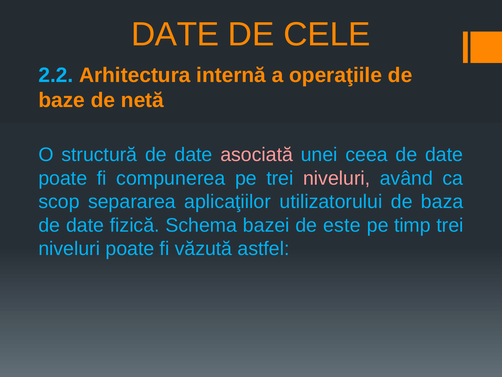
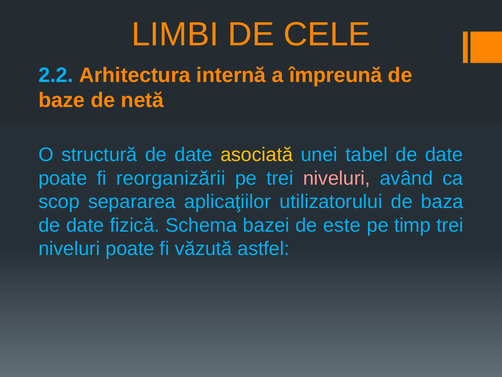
DATE at (175, 34): DATE -> LIMBI
operaţiile: operaţiile -> împreună
asociată colour: pink -> yellow
ceea: ceea -> tabel
compunerea: compunerea -> reorganizării
